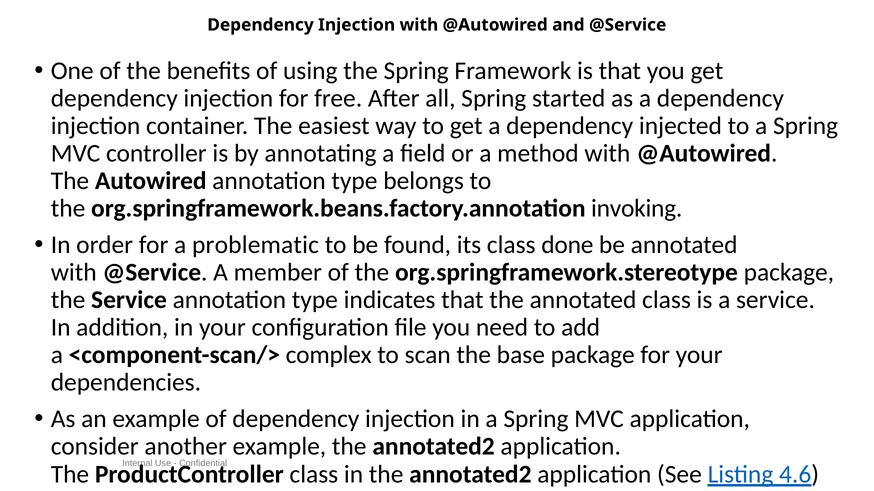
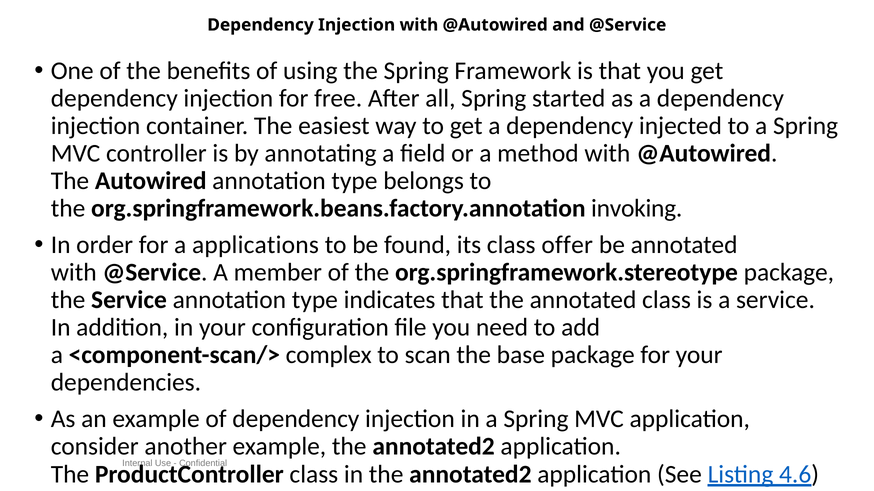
problematic: problematic -> applications
done: done -> offer
